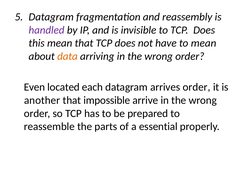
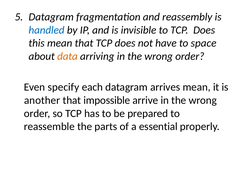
handled colour: purple -> blue
to mean: mean -> space
located: located -> specify
arrives order: order -> mean
